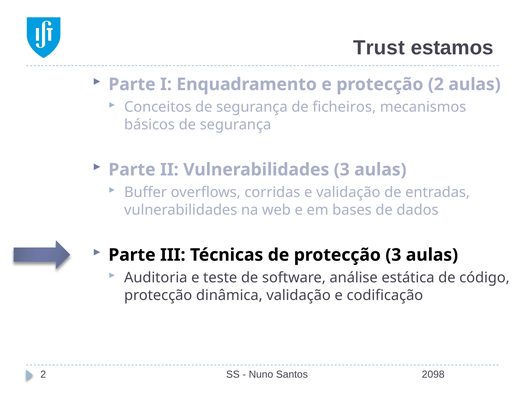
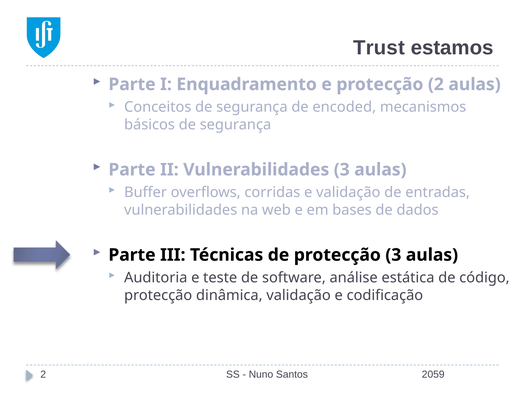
ficheiros: ficheiros -> encoded
2098: 2098 -> 2059
